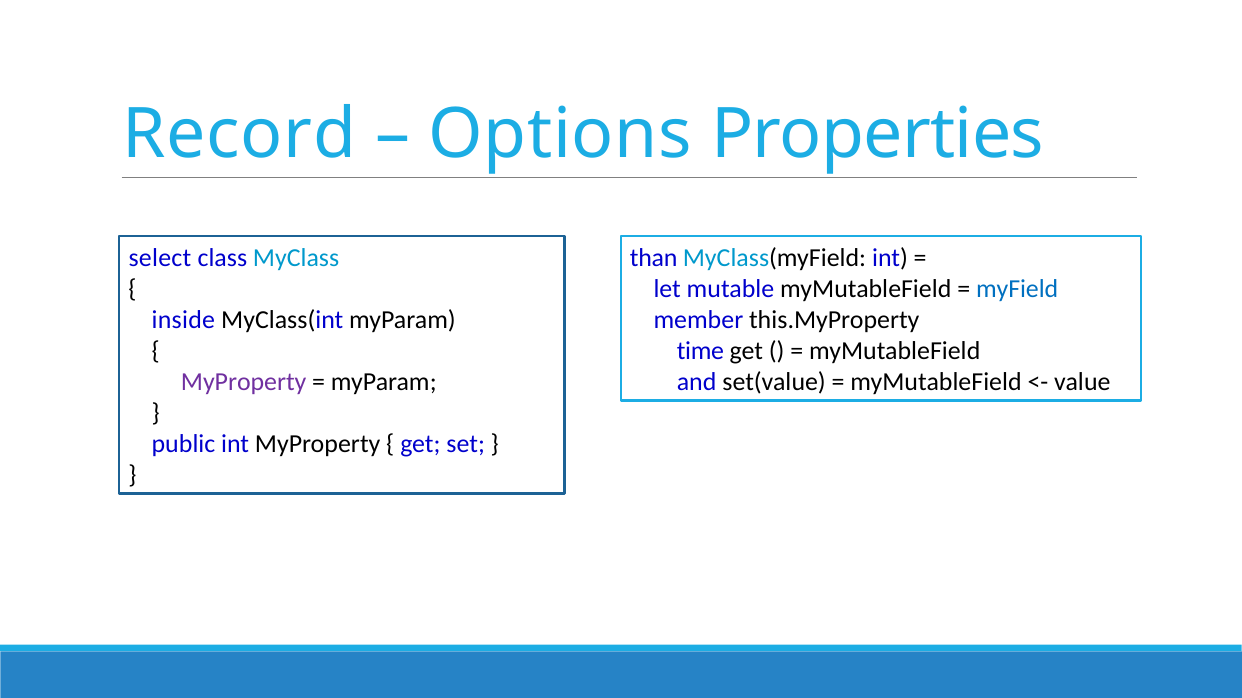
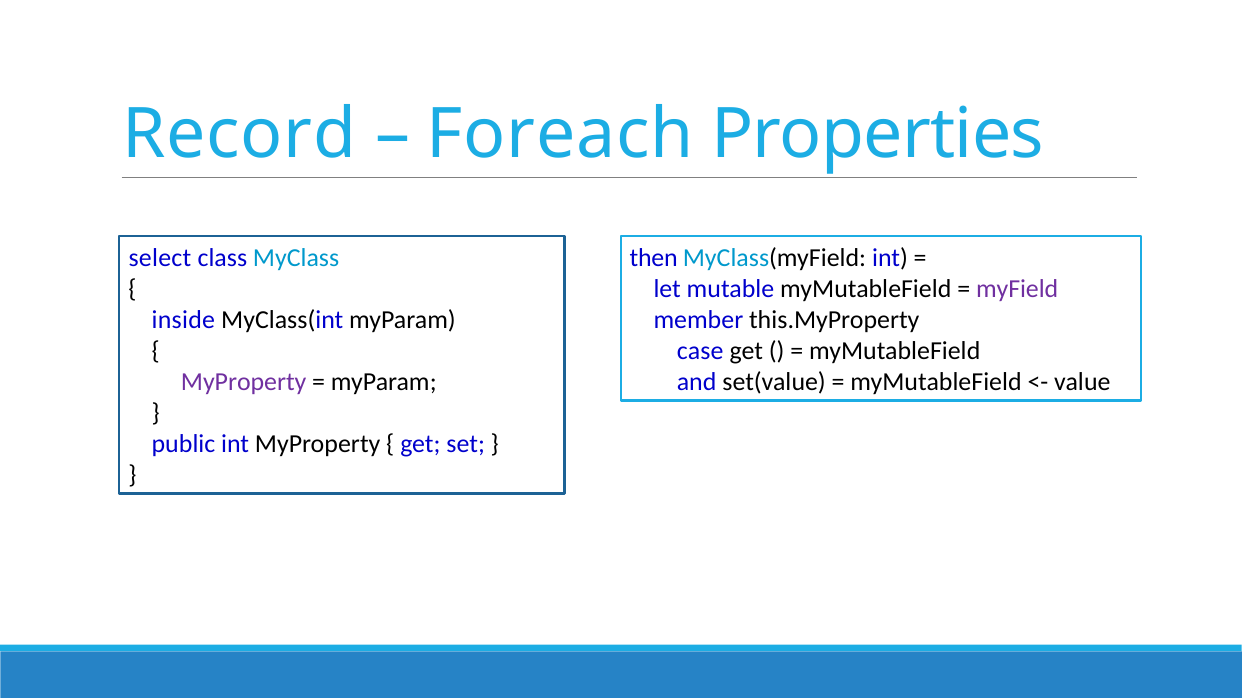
Options: Options -> Foreach
than: than -> then
myField colour: blue -> purple
time: time -> case
